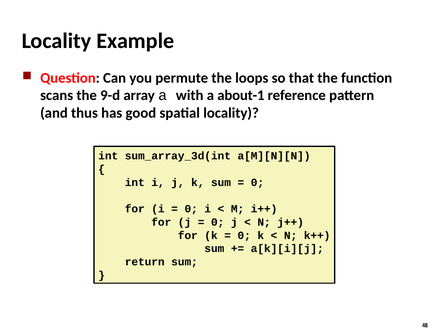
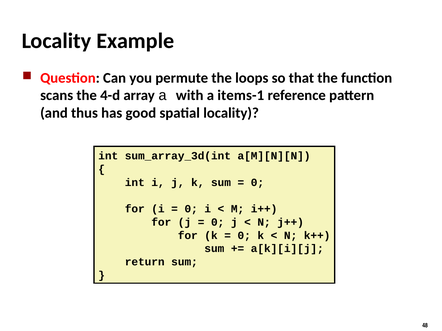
9-d: 9-d -> 4-d
about-1: about-1 -> items-1
